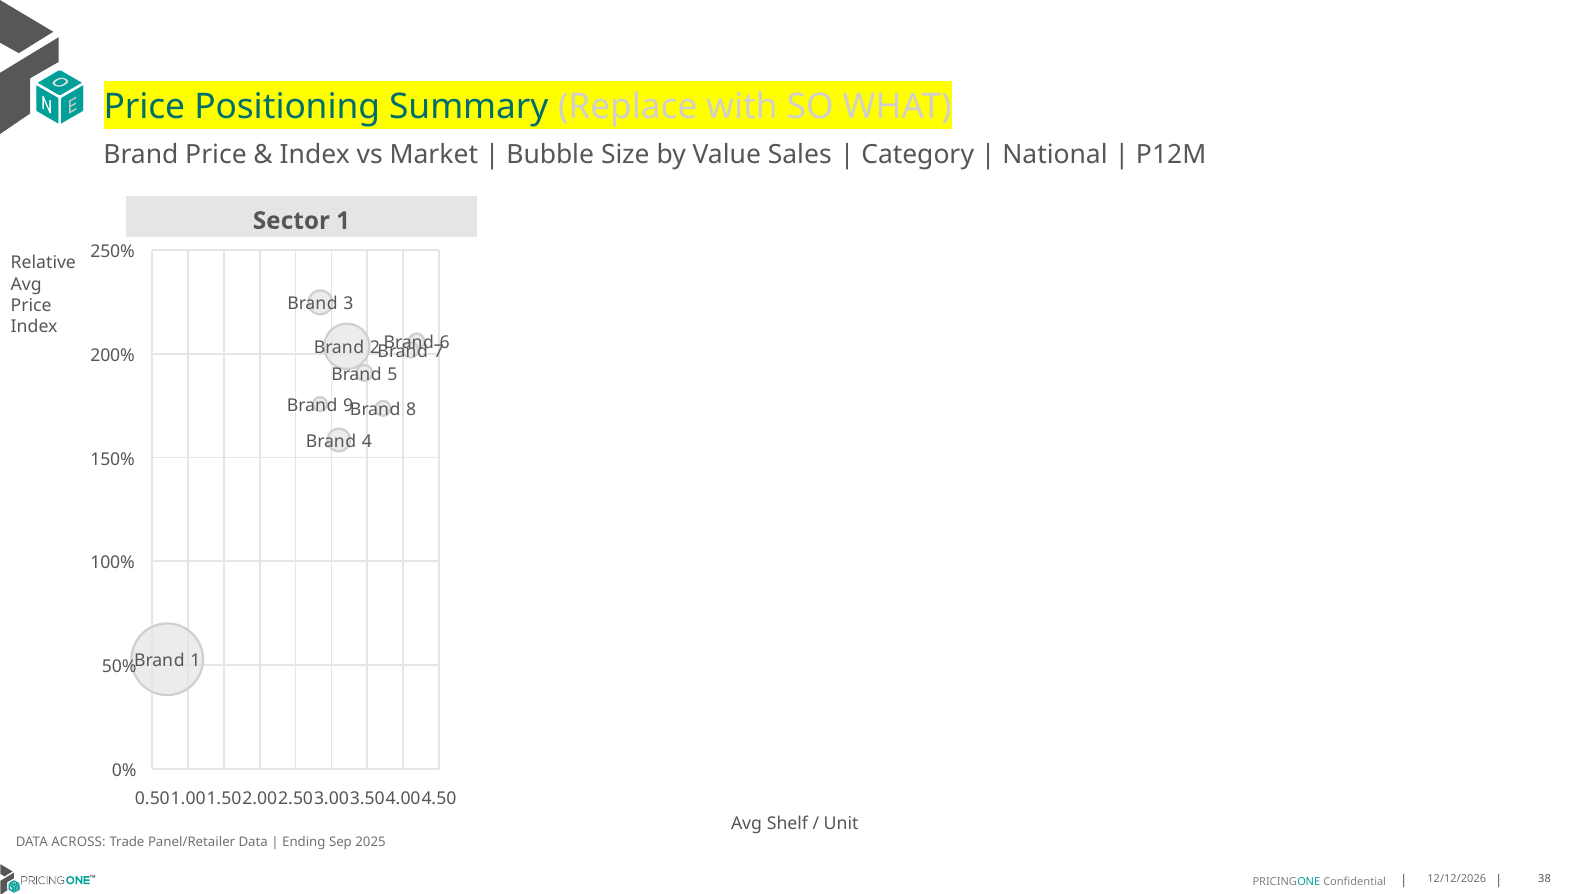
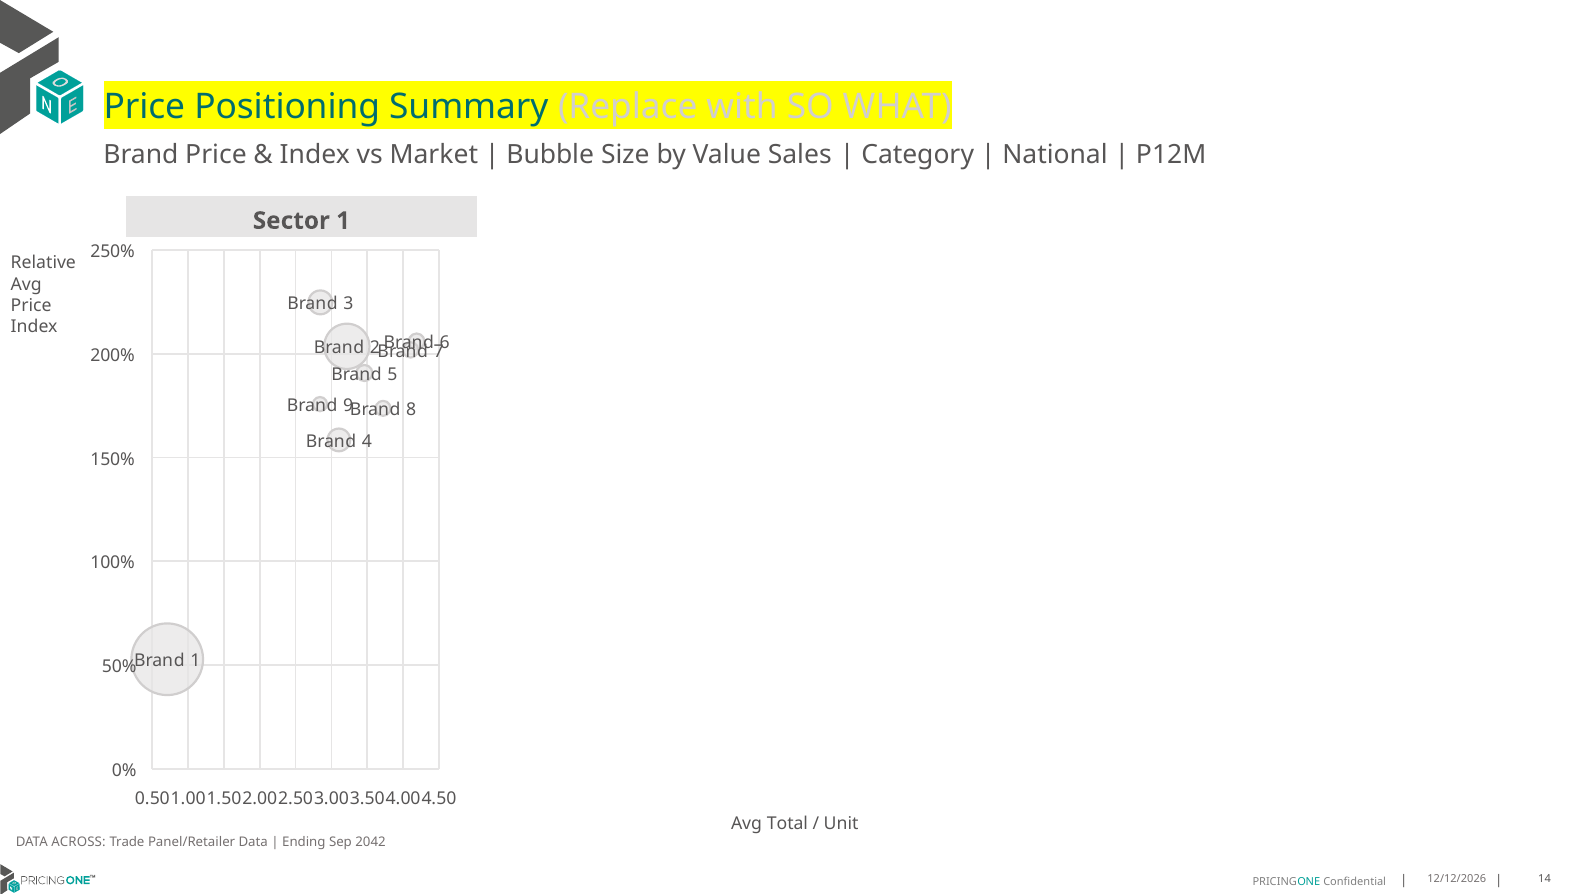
Shelf: Shelf -> Total
2025: 2025 -> 2042
38: 38 -> 14
